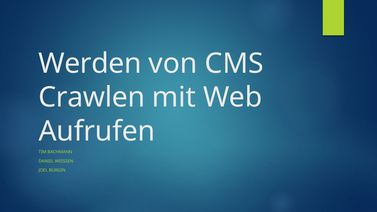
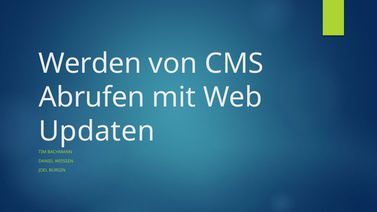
Crawlen: Crawlen -> Abrufen
Aufrufen: Aufrufen -> Updaten
